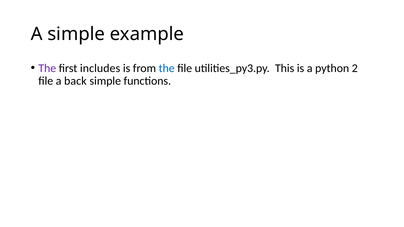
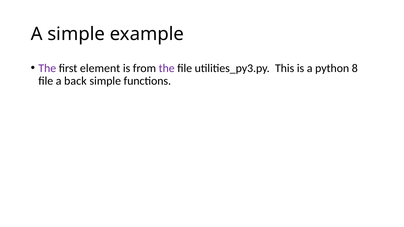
includes: includes -> element
the at (167, 68) colour: blue -> purple
2: 2 -> 8
